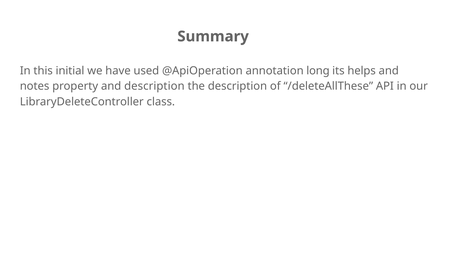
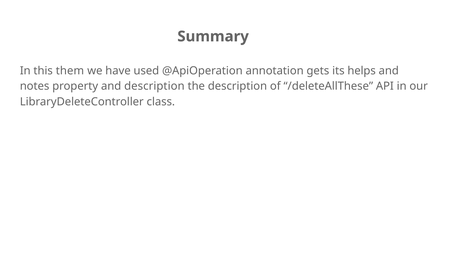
initial: initial -> them
long: long -> gets
